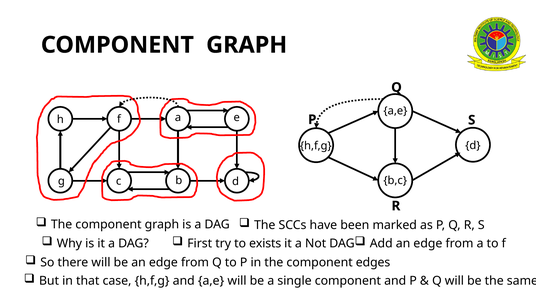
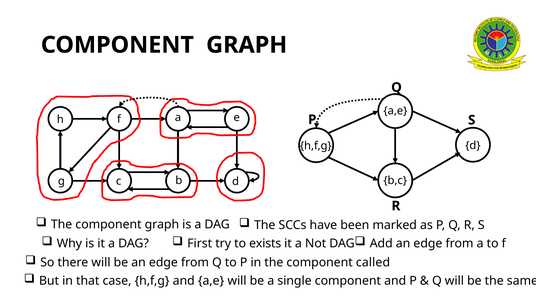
edges: edges -> called
